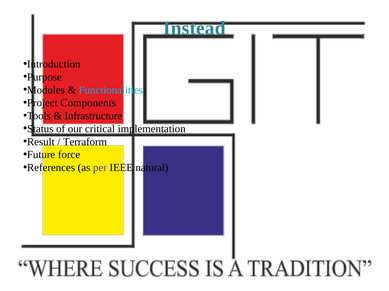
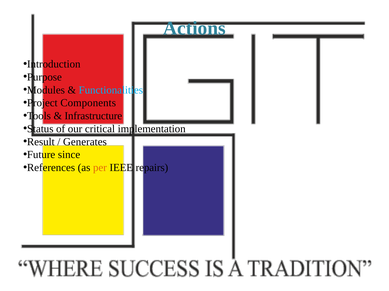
Instead: Instead -> Actions
Terraform: Terraform -> Generates
force: force -> since
per colour: purple -> orange
natural: natural -> repairs
